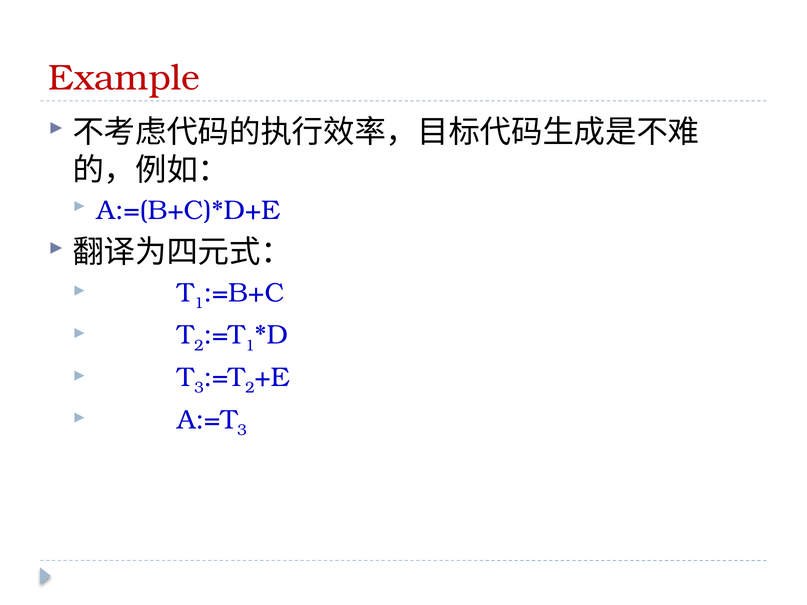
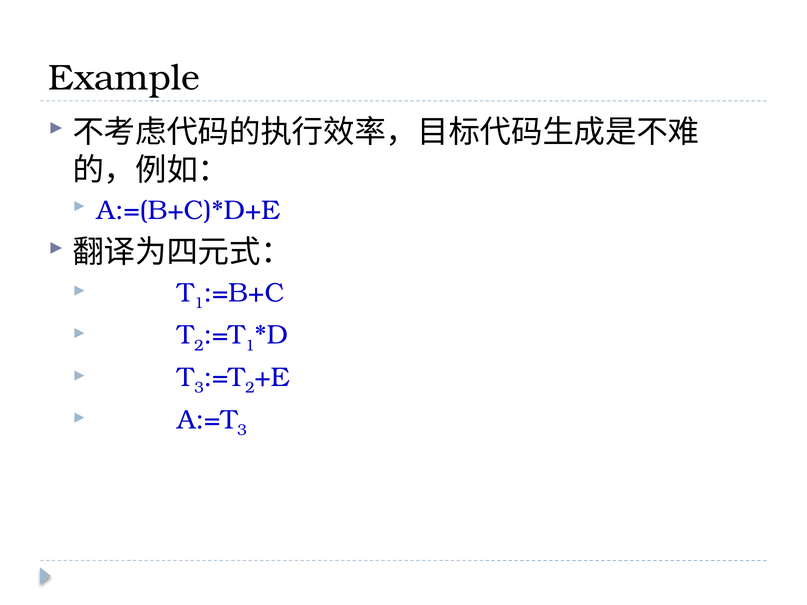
Example colour: red -> black
